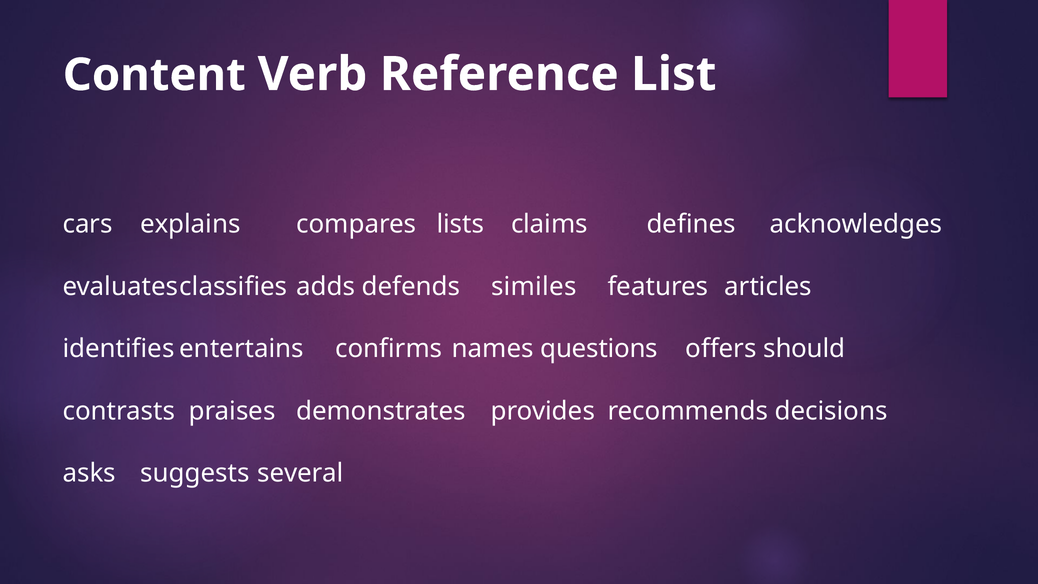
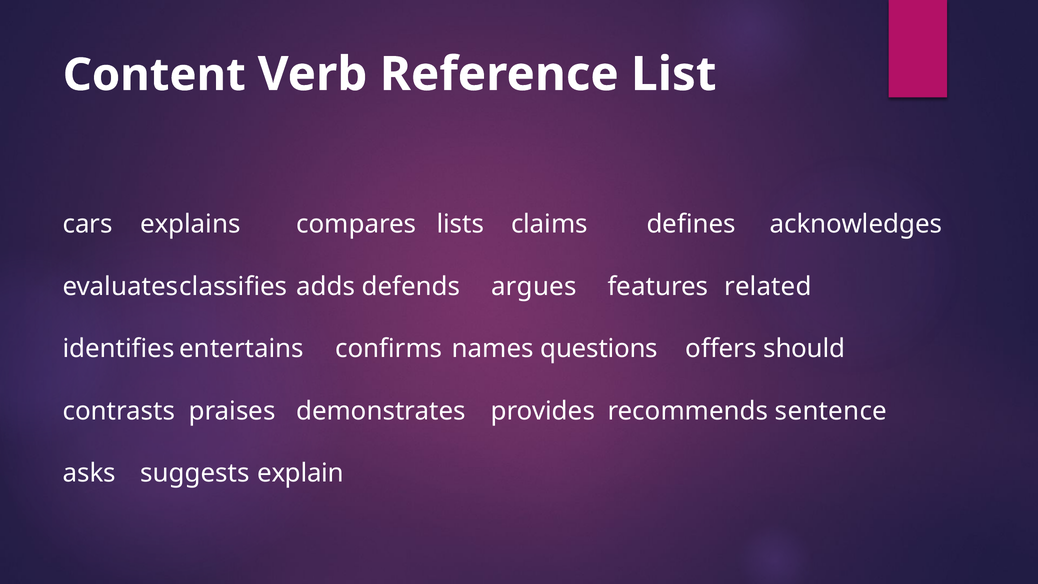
similes: similes -> argues
articles: articles -> related
decisions: decisions -> sentence
several: several -> explain
